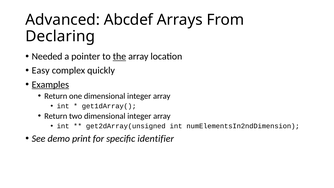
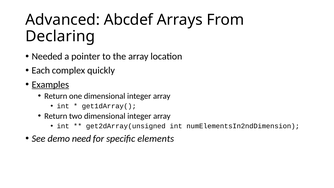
the underline: present -> none
Easy: Easy -> Each
print: print -> need
identifier: identifier -> elements
